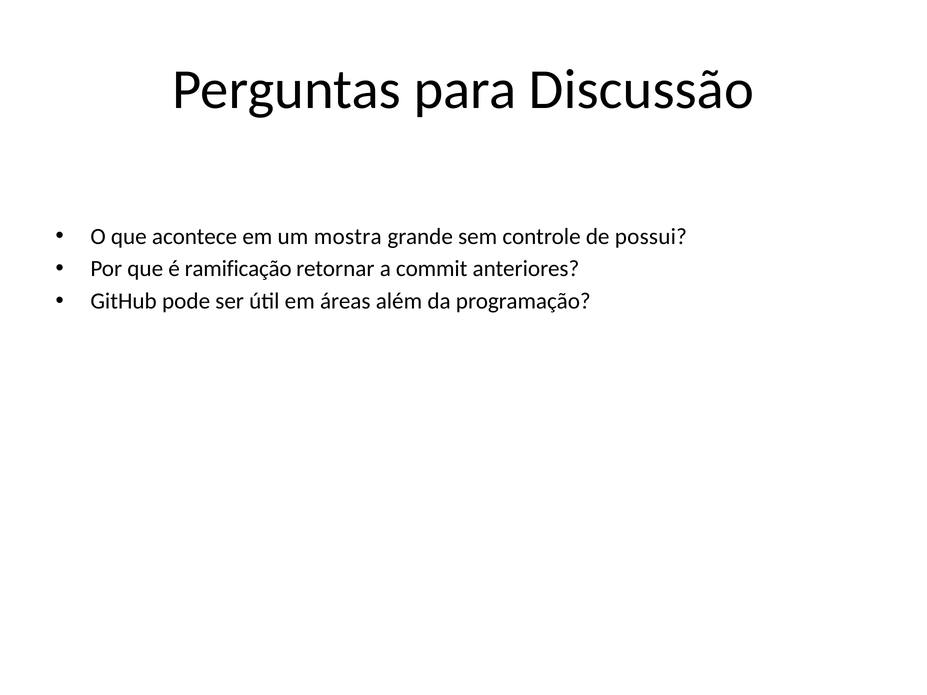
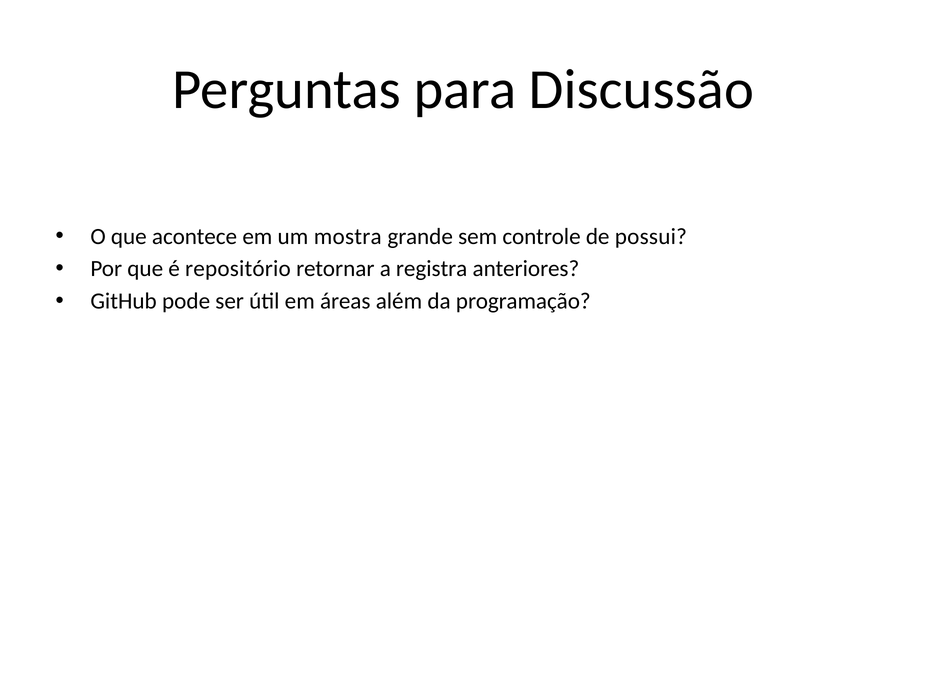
ramificação: ramificação -> repositório
commit: commit -> registra
